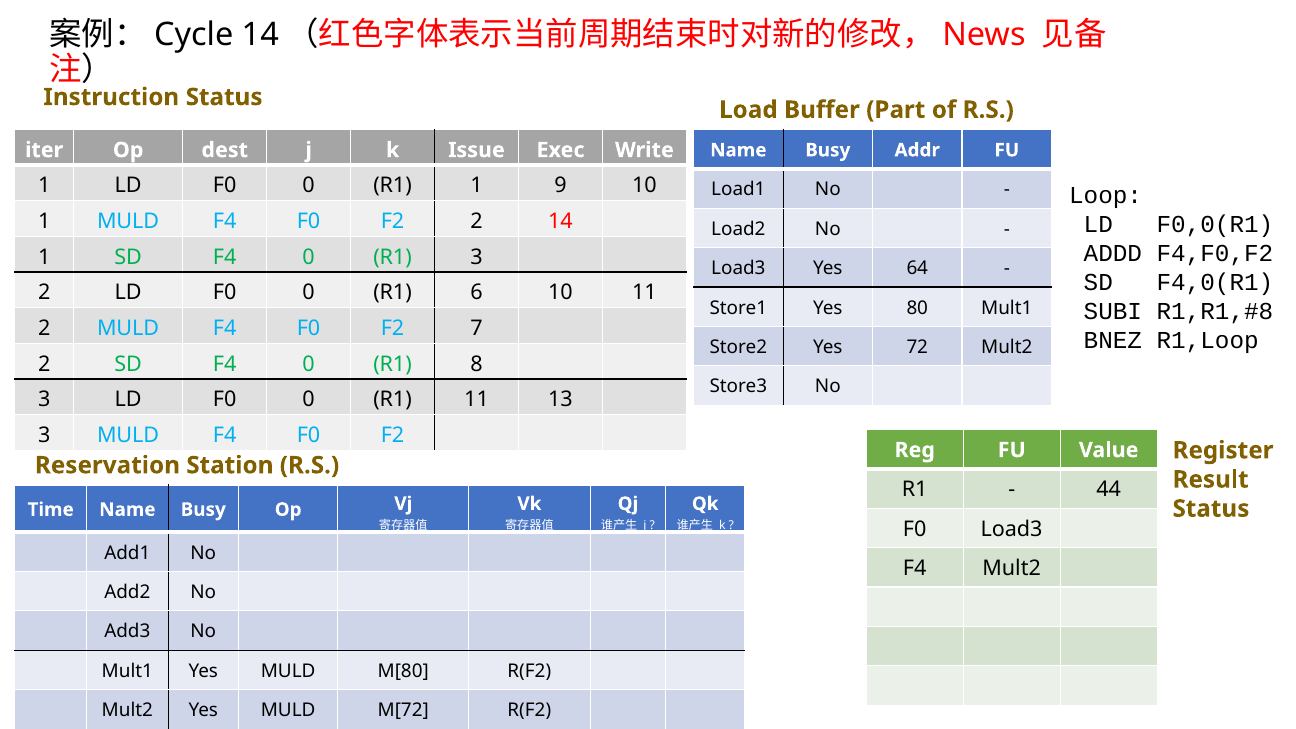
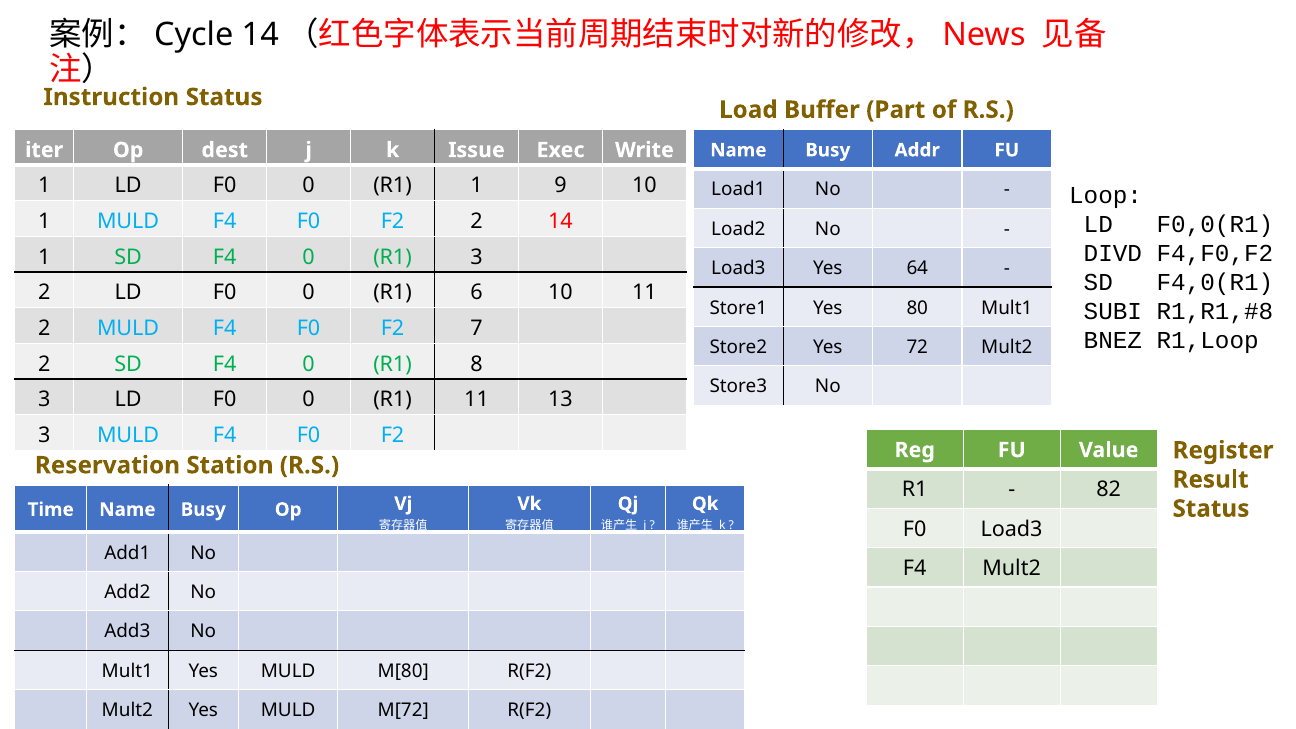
ADDD: ADDD -> DIVD
44: 44 -> 82
